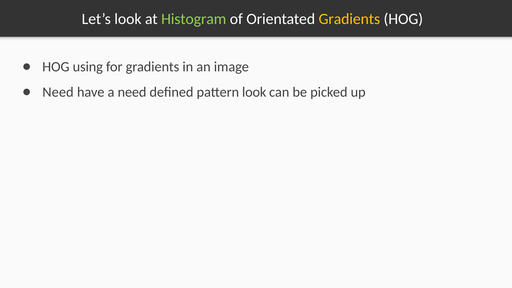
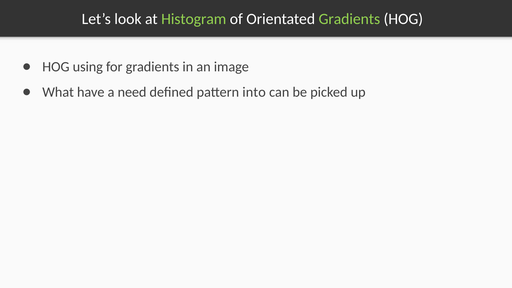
Gradients at (349, 19) colour: yellow -> light green
Need at (58, 92): Need -> What
pattern look: look -> into
